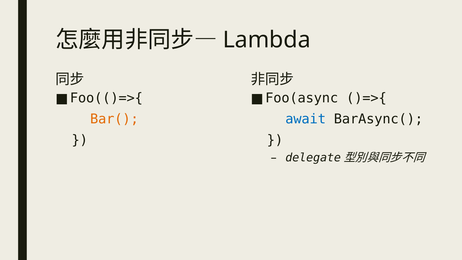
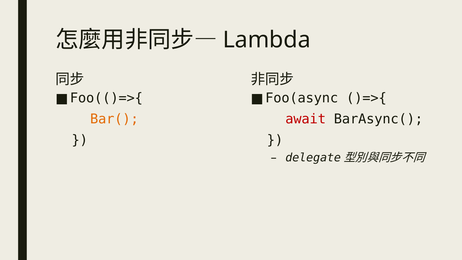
await colour: blue -> red
